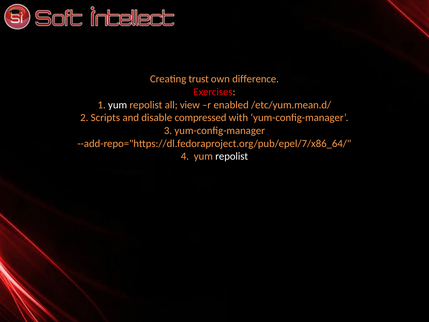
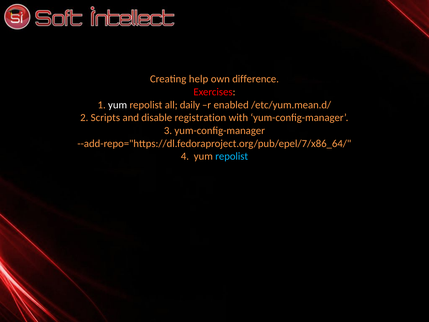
trust: trust -> help
view: view -> daily
compressed: compressed -> registration
repolist at (232, 156) colour: white -> light blue
